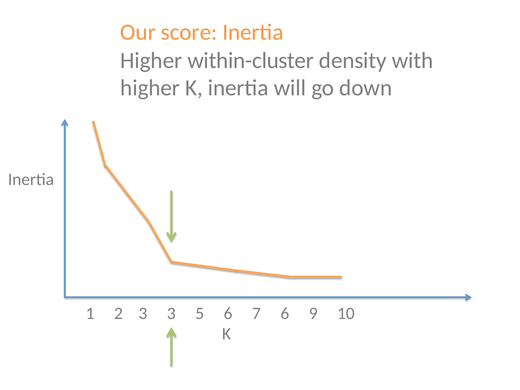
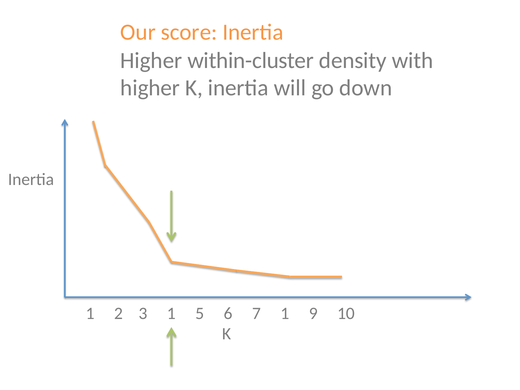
3 3: 3 -> 1
7 6: 6 -> 1
